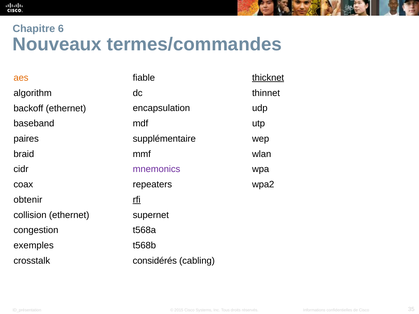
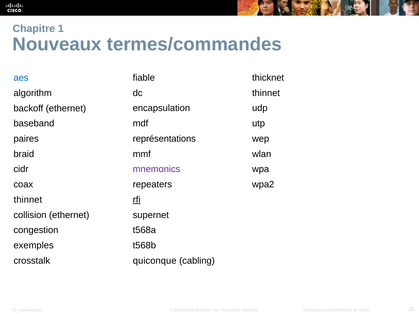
6: 6 -> 1
aes colour: orange -> blue
thicknet underline: present -> none
supplémentaire: supplémentaire -> représentations
obtenir at (28, 200): obtenir -> thinnet
considérés: considérés -> quiconque
